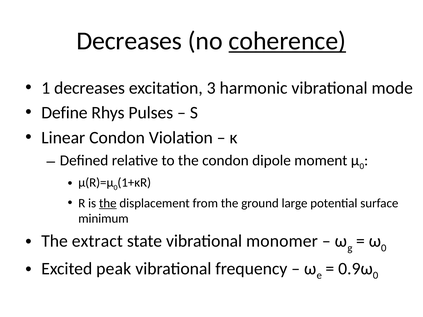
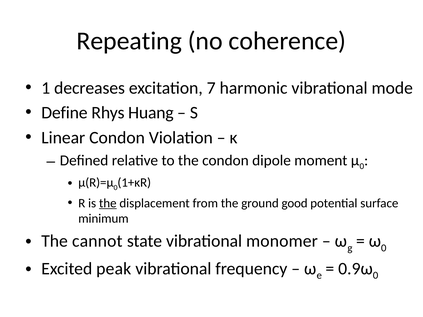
Decreases at (129, 41): Decreases -> Repeating
coherence underline: present -> none
3: 3 -> 7
Pulses: Pulses -> Huang
large: large -> good
extract: extract -> cannot
